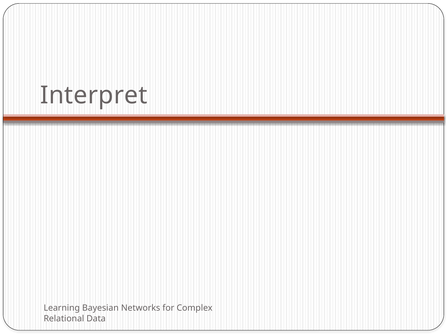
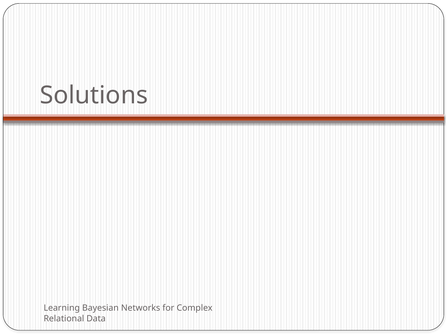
Interpret: Interpret -> Solutions
